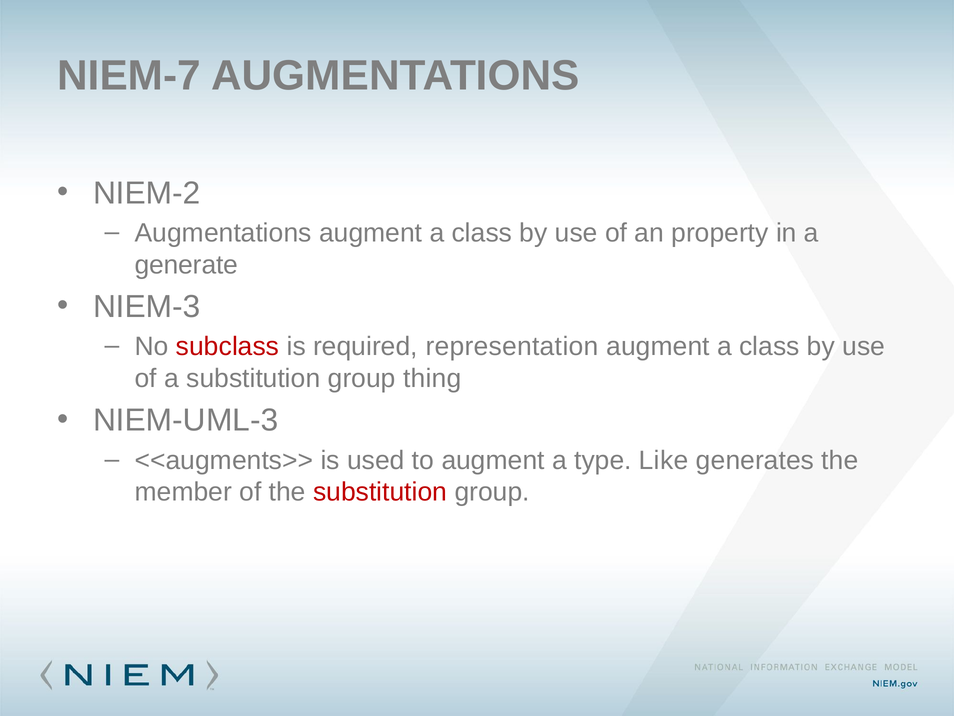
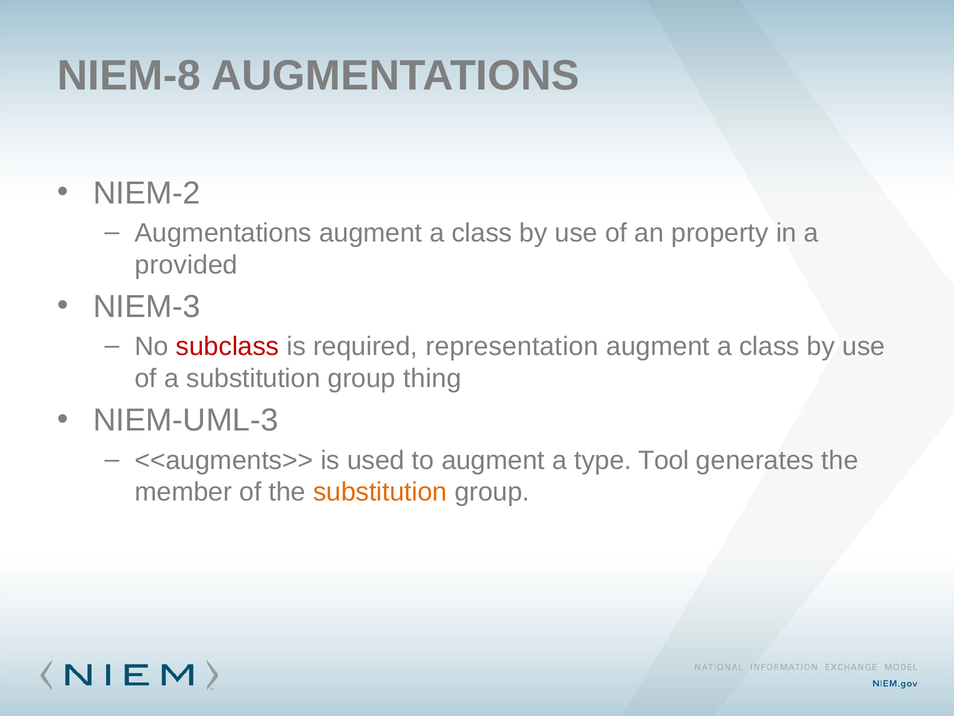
NIEM-7: NIEM-7 -> NIEM-8
generate: generate -> provided
Like: Like -> Tool
substitution at (380, 492) colour: red -> orange
